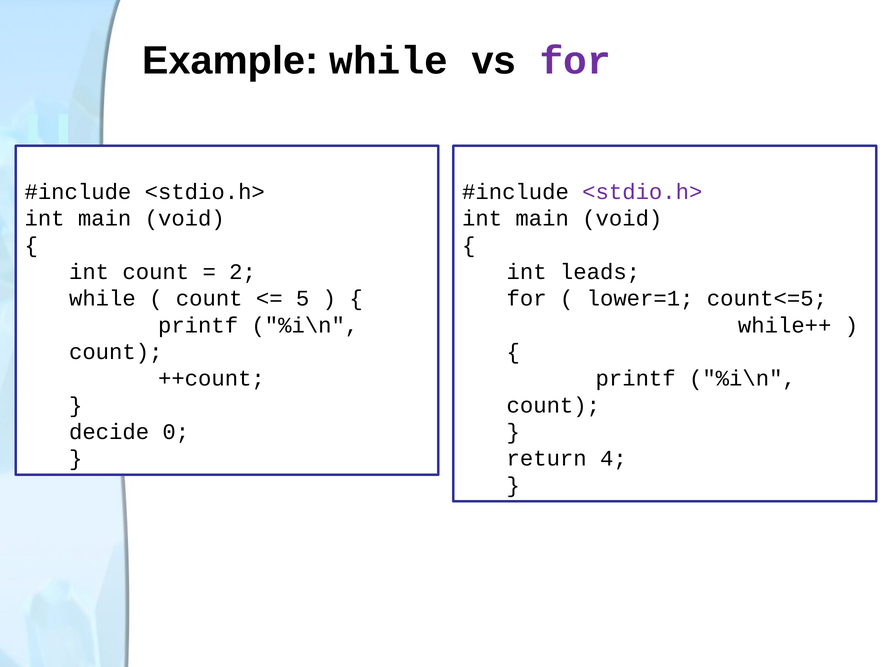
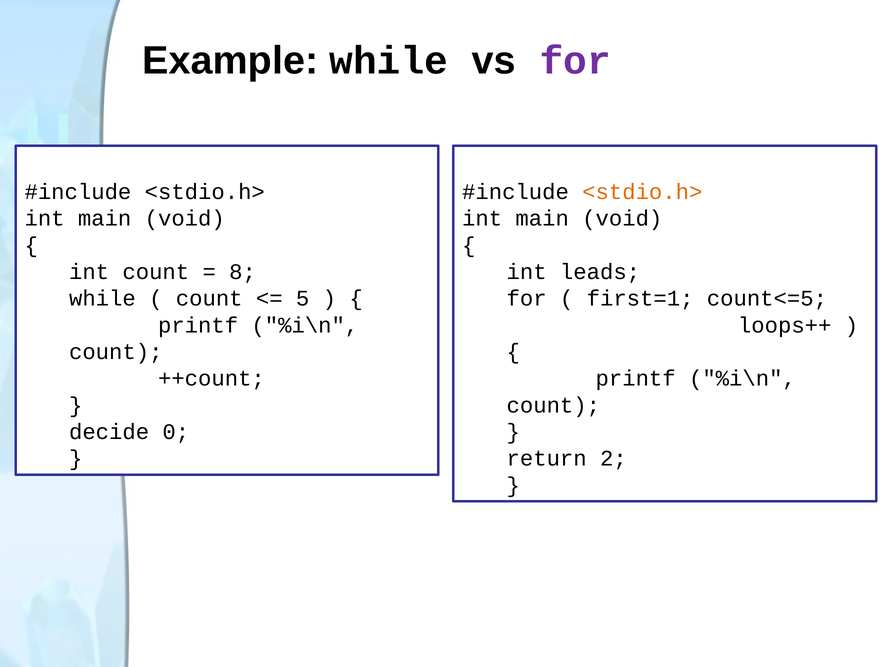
<stdio.h> at (642, 192) colour: purple -> orange
2: 2 -> 8
lower=1: lower=1 -> first=1
while++: while++ -> loops++
4: 4 -> 2
